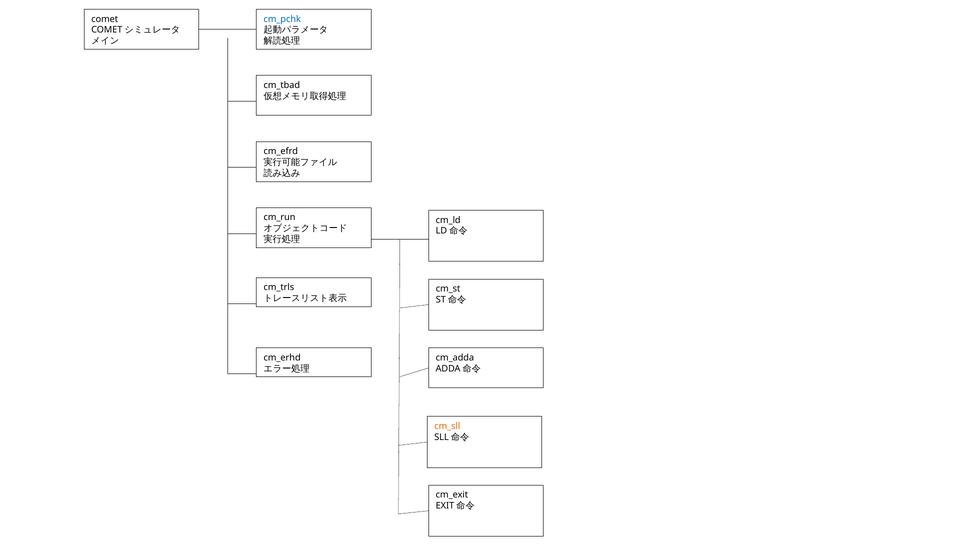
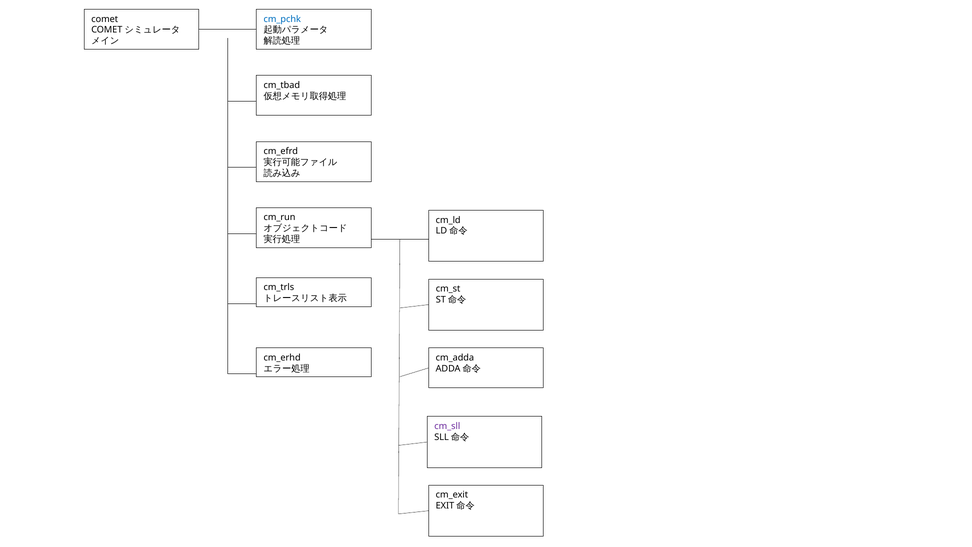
cm_sll colour: orange -> purple
